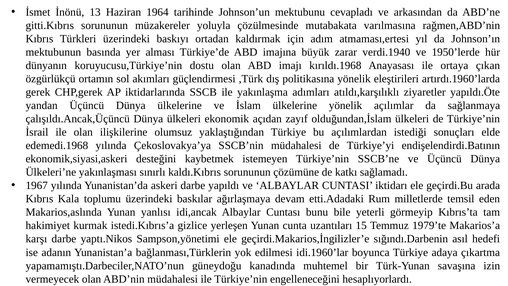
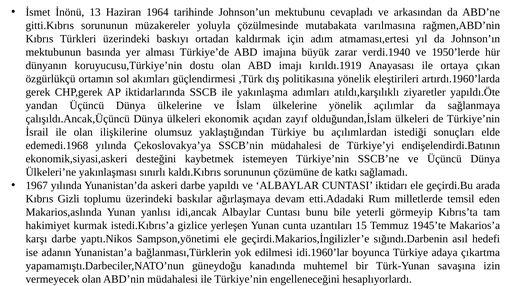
kırıldı.1968: kırıldı.1968 -> kırıldı.1919
Kala: Kala -> Gizli
1979’te: 1979’te -> 1945’te
